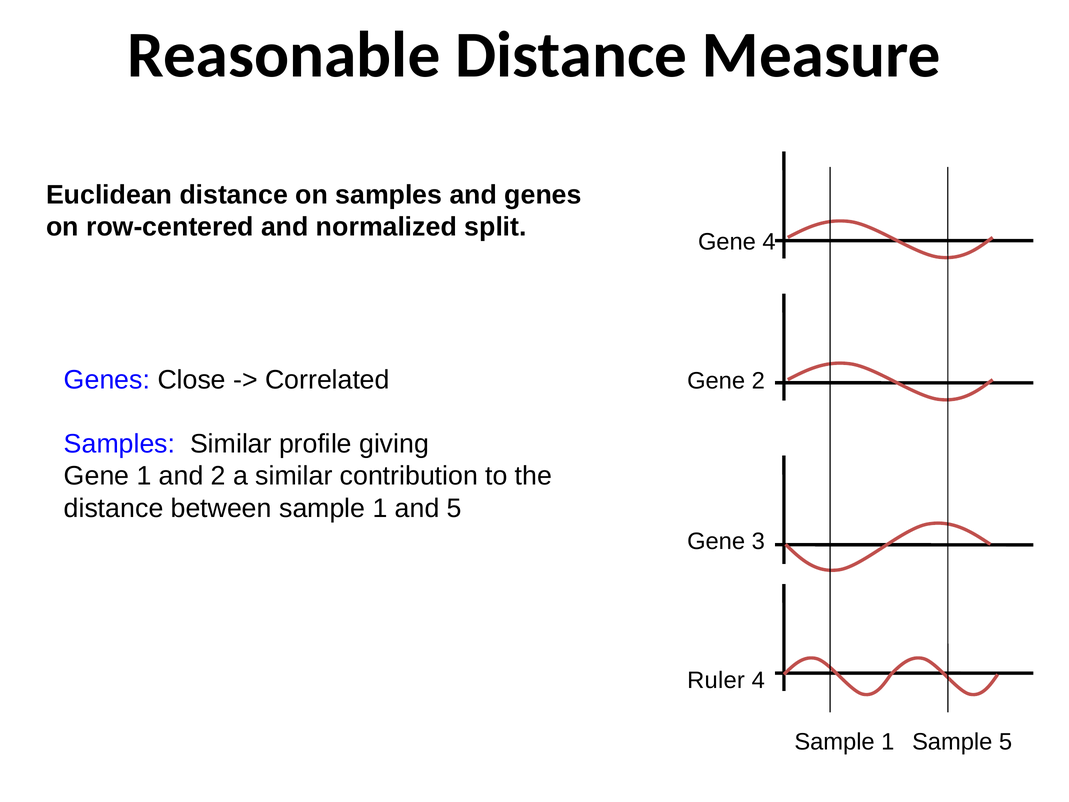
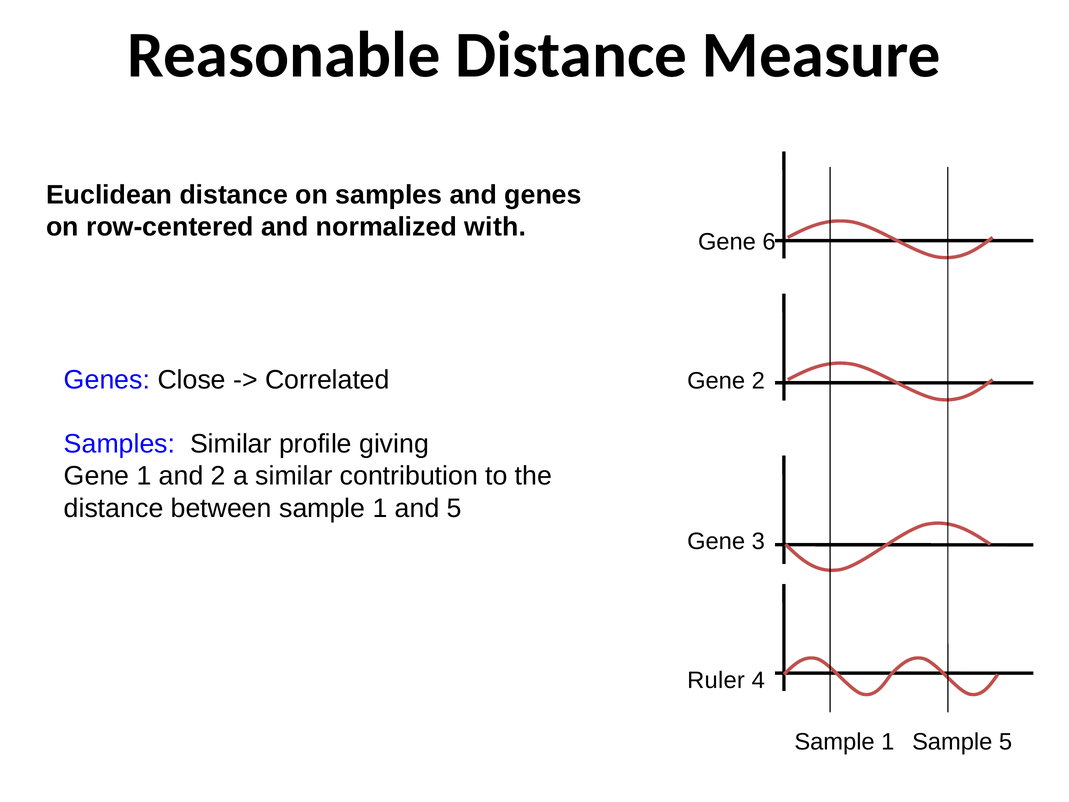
split: split -> with
Gene 4: 4 -> 6
